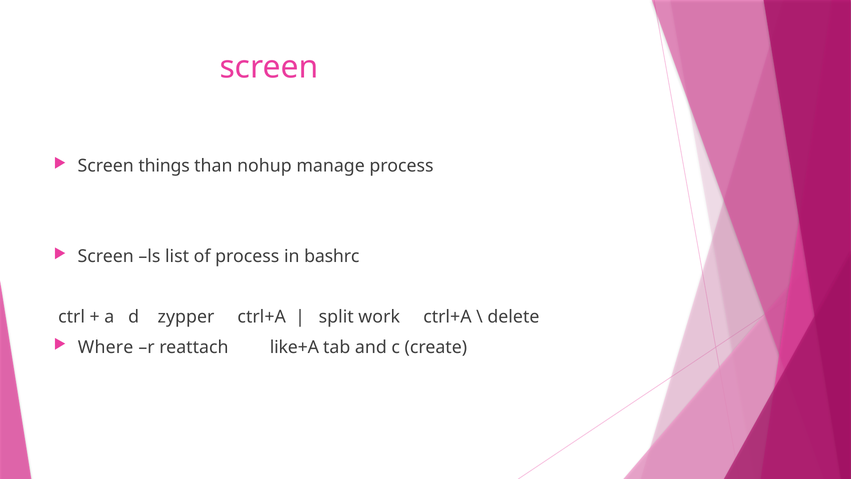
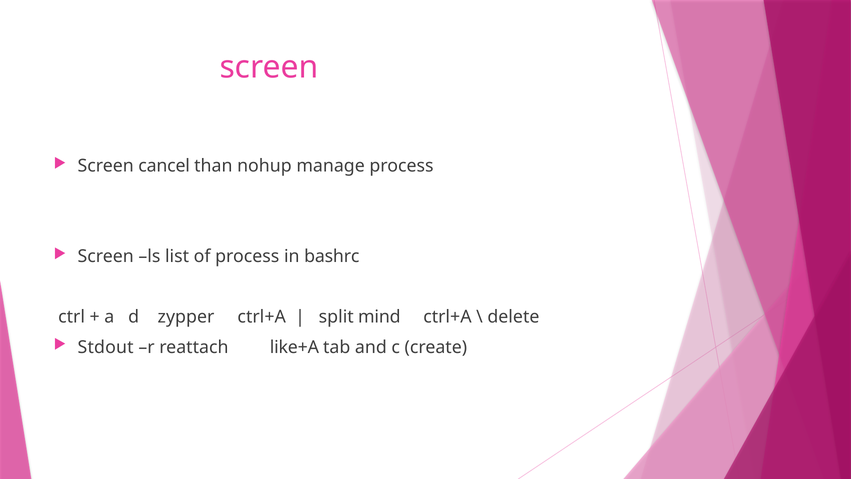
things: things -> cancel
work: work -> mind
Where: Where -> Stdout
